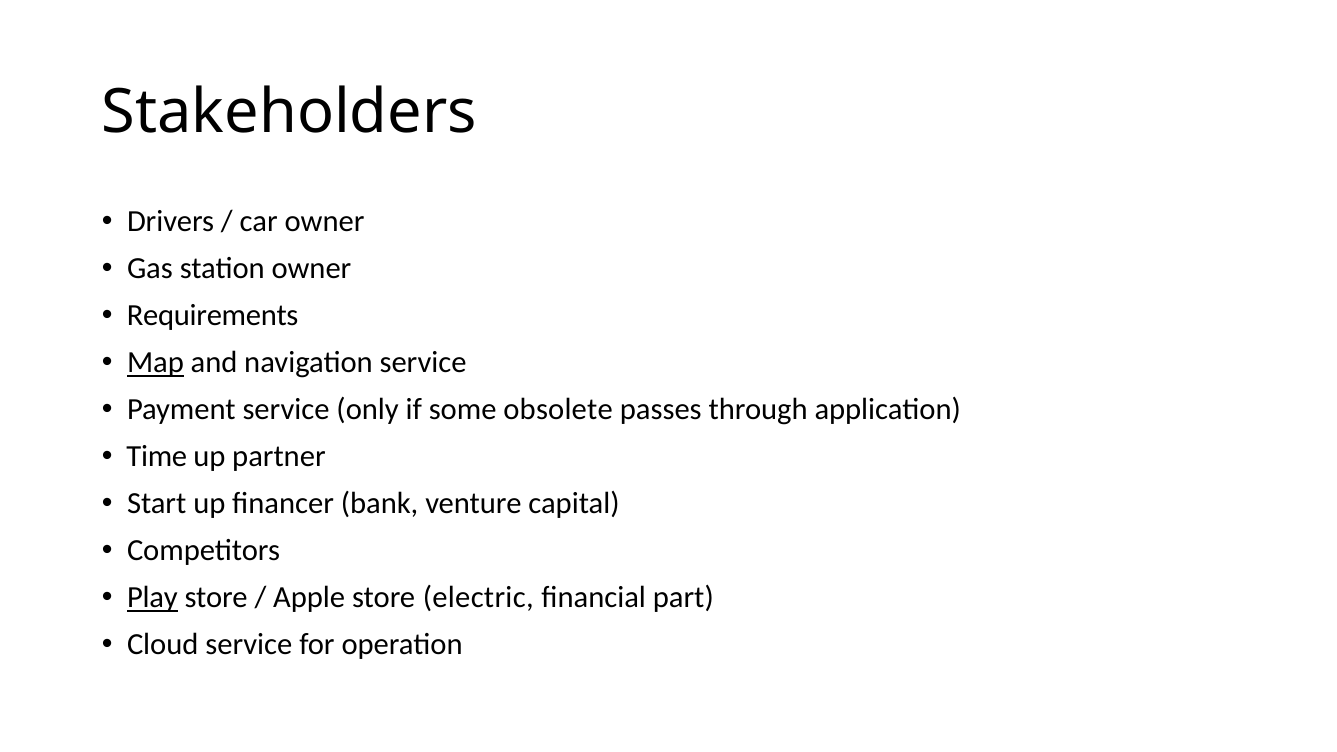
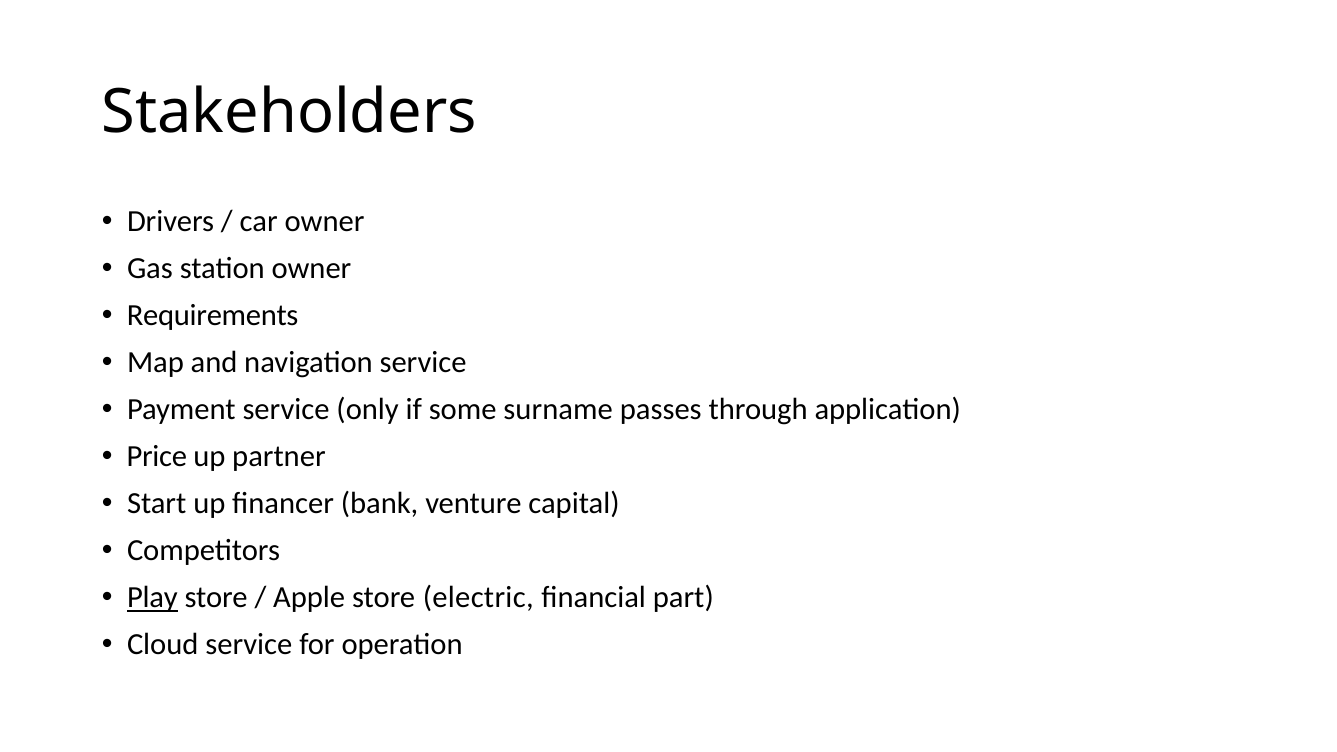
Map underline: present -> none
obsolete: obsolete -> surname
Time: Time -> Price
